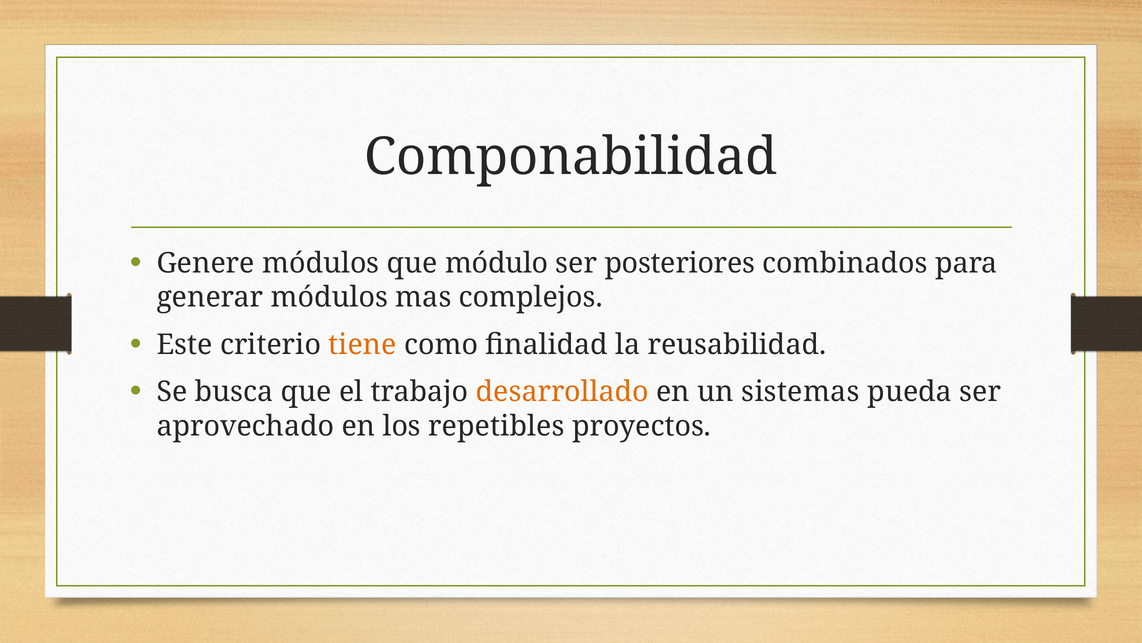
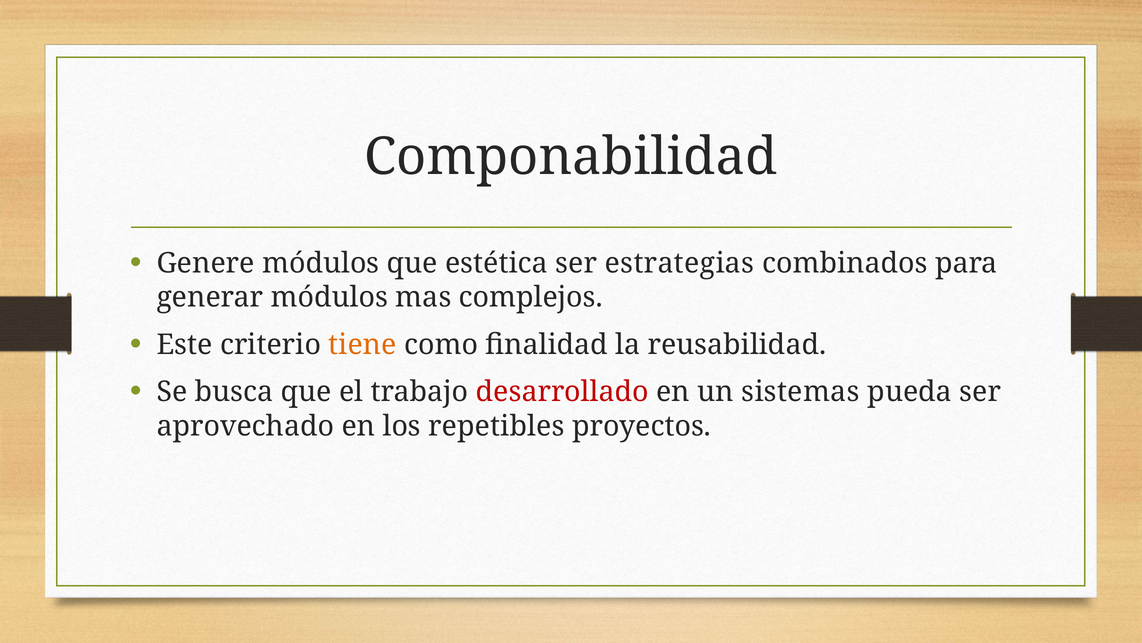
módulo: módulo -> estética
posteriores: posteriores -> estrategias
desarrollado colour: orange -> red
